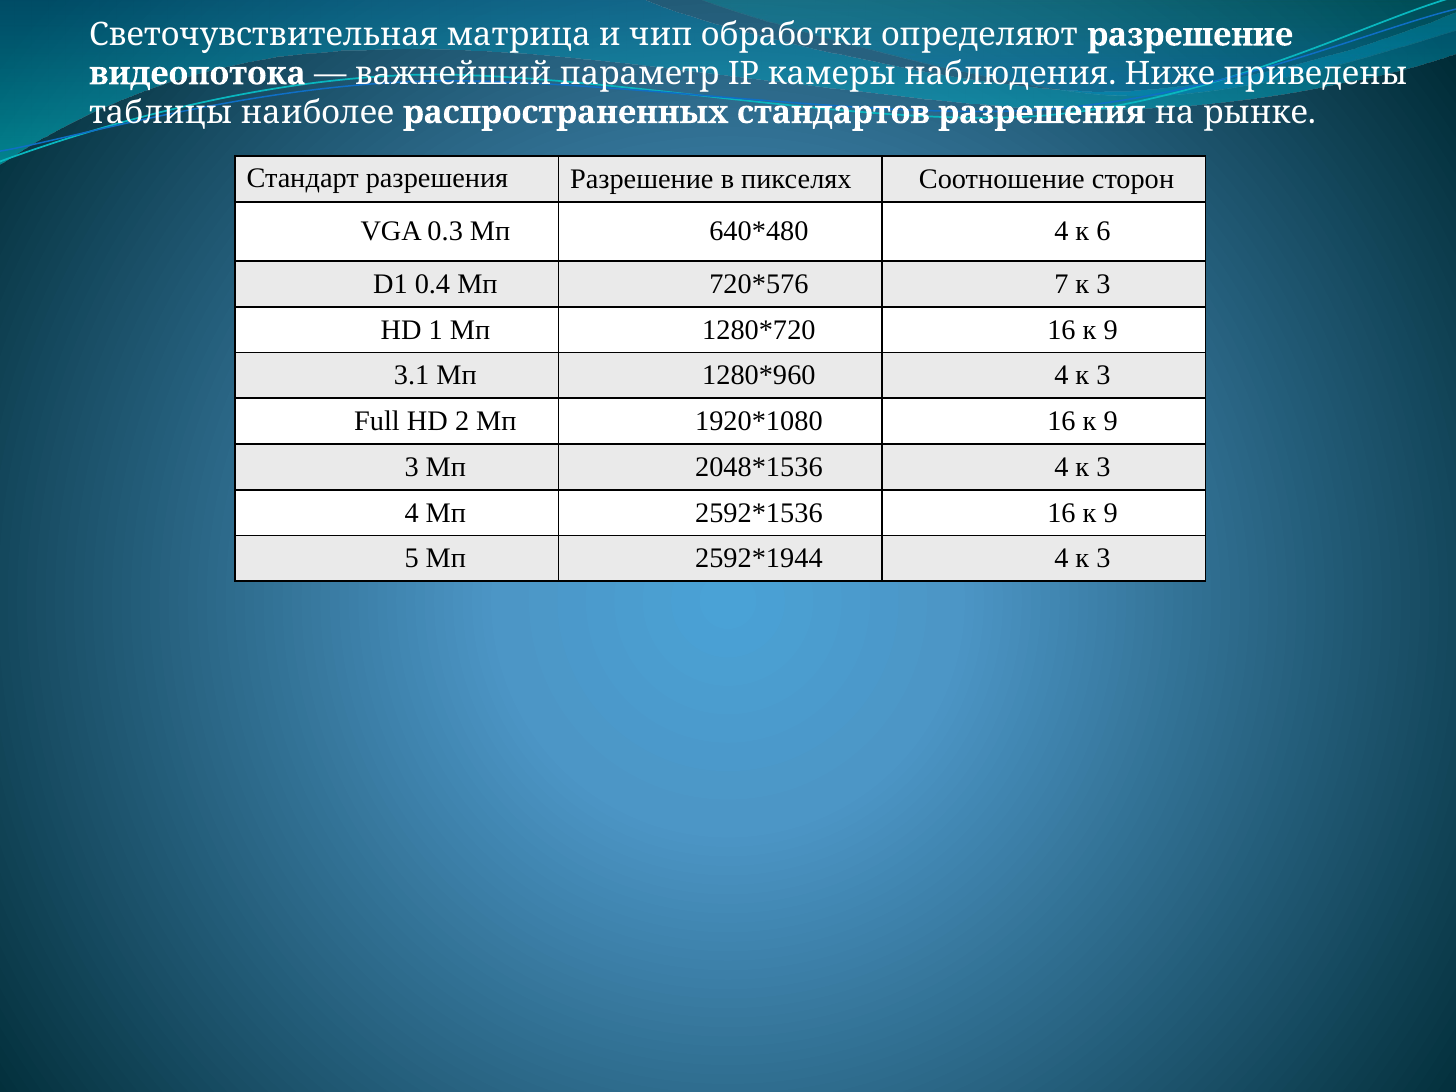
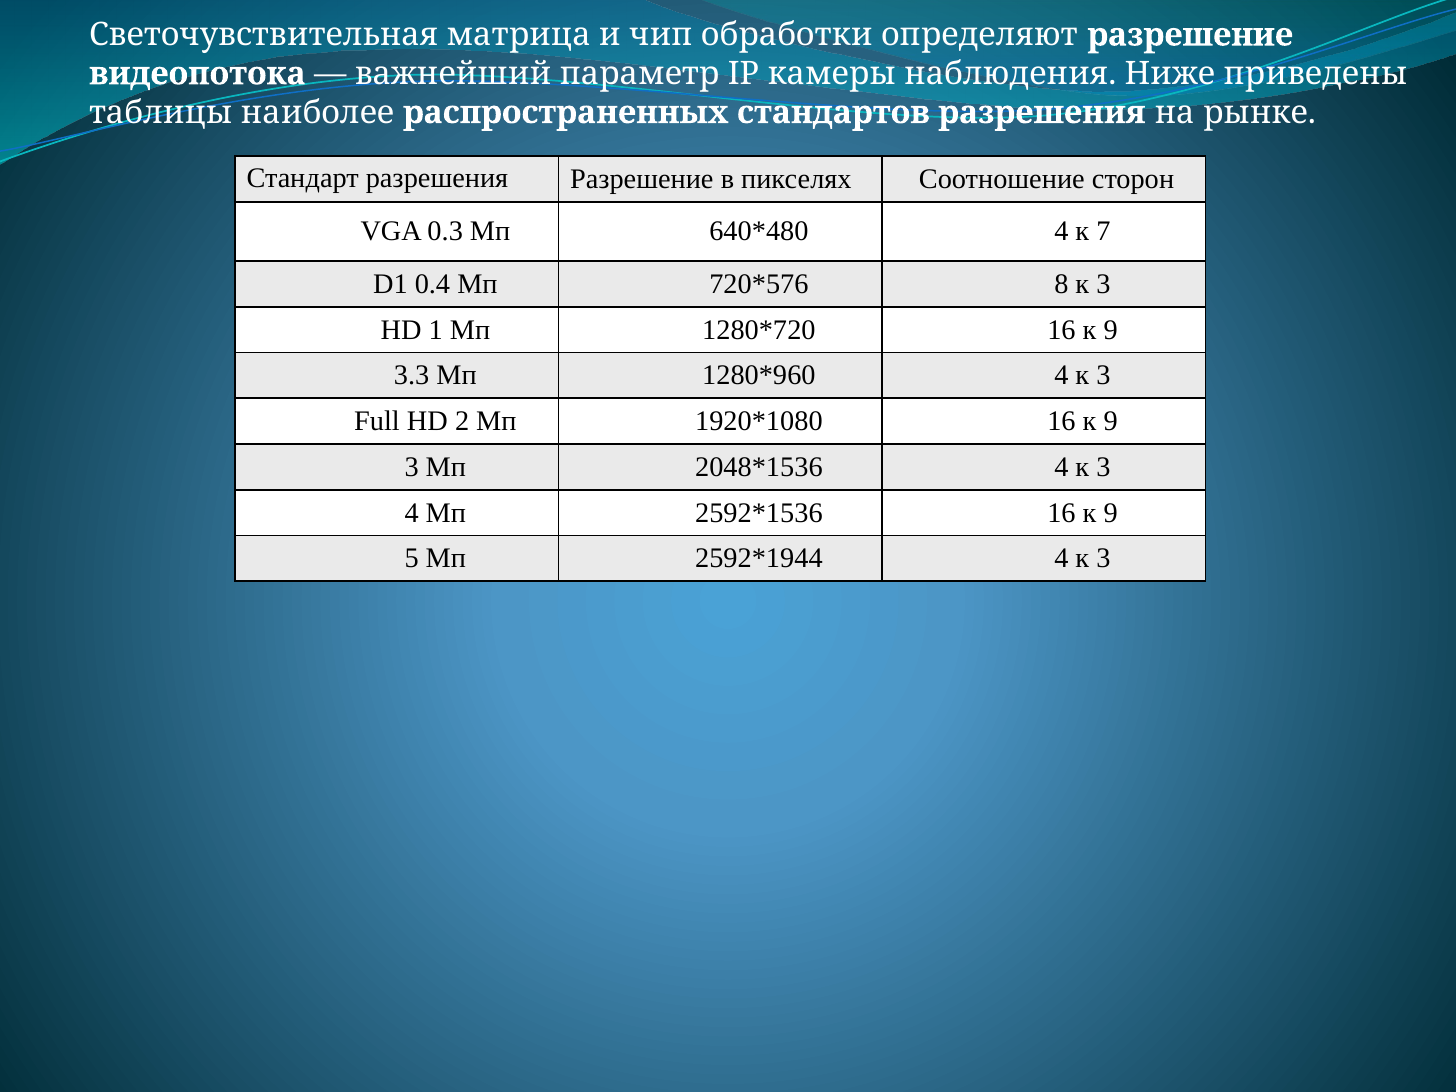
6: 6 -> 7
7: 7 -> 8
3.1: 3.1 -> 3.3
